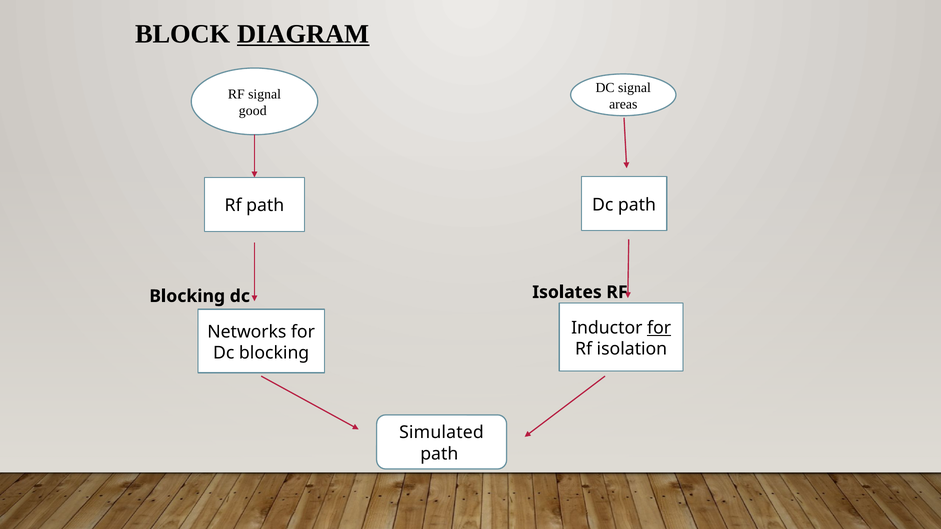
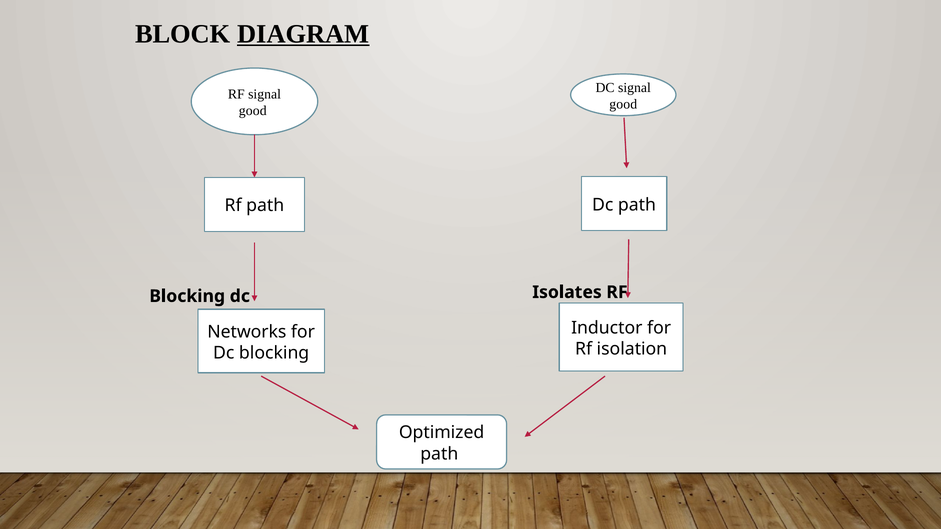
areas at (623, 104): areas -> good
for at (659, 328) underline: present -> none
Simulated: Simulated -> Optimized
